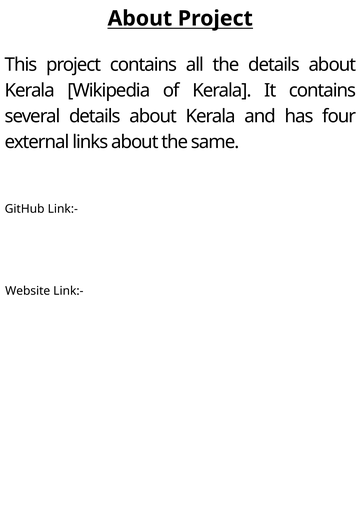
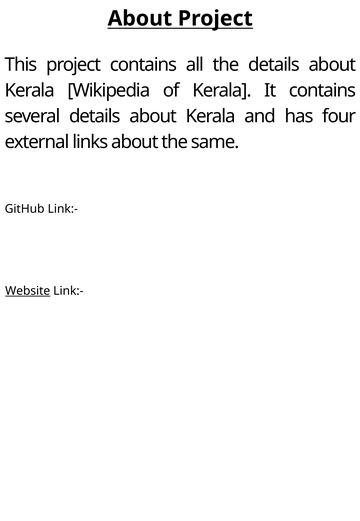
Website underline: none -> present
